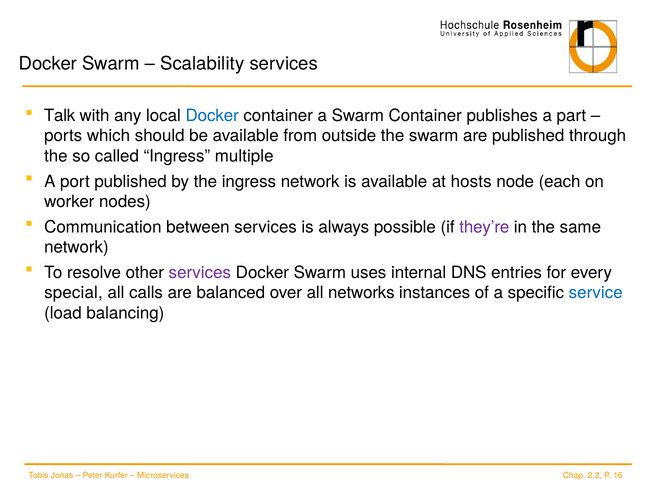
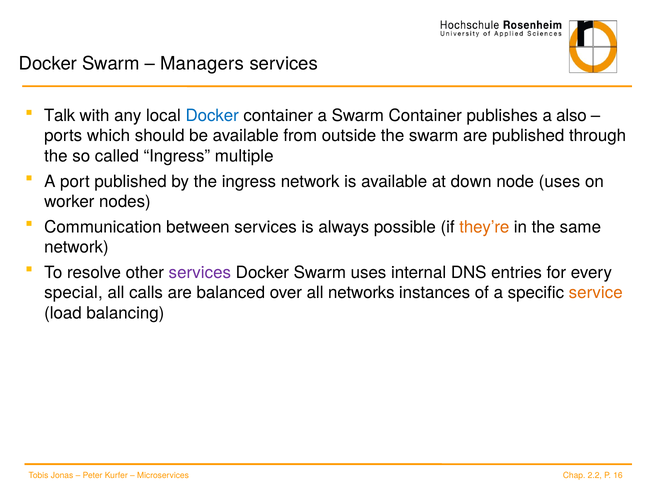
Scalability: Scalability -> Managers
part: part -> also
hosts: hosts -> down
node each: each -> uses
they’re colour: purple -> orange
service colour: blue -> orange
